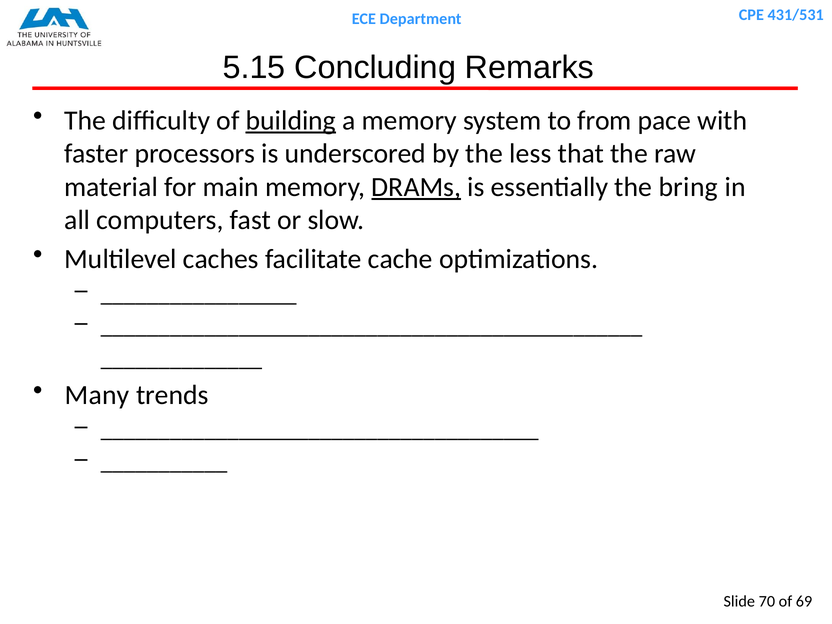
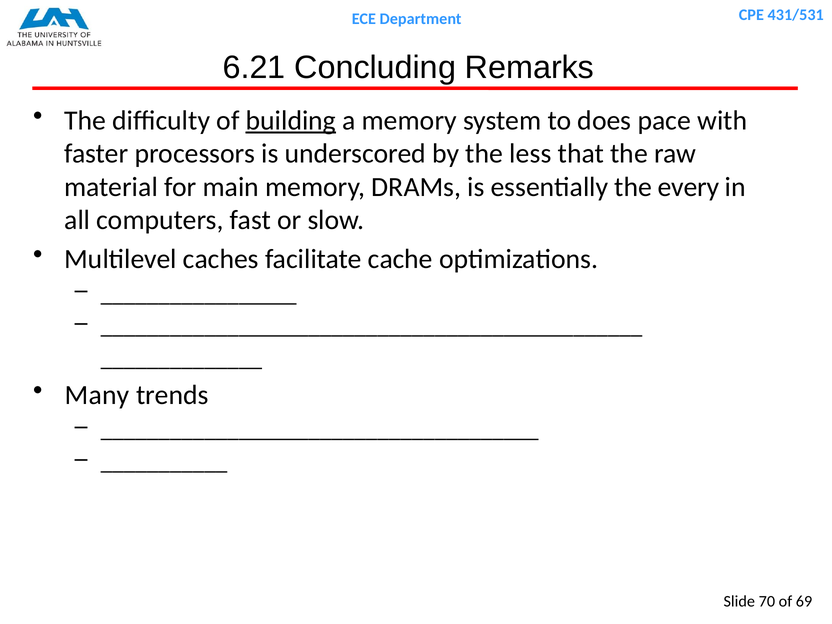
5.15: 5.15 -> 6.21
from: from -> does
DRAMs underline: present -> none
bring: bring -> every
